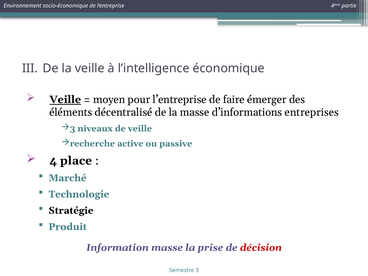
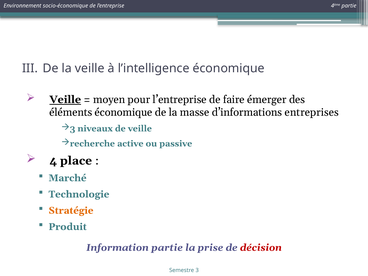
éléments décentralisé: décentralisé -> économique
Stratégie colour: black -> orange
Information masse: masse -> partie
